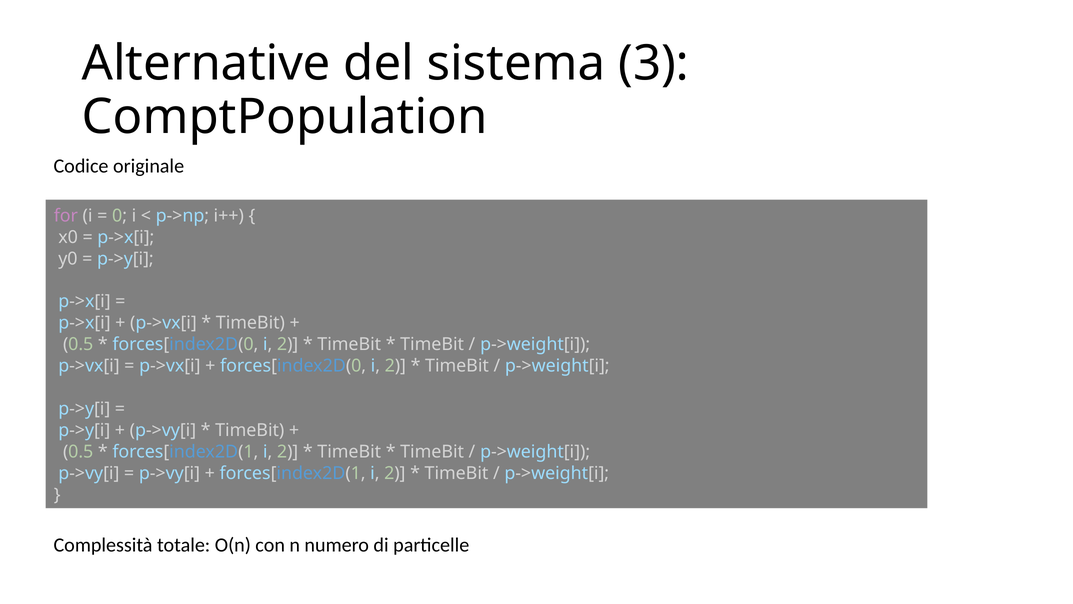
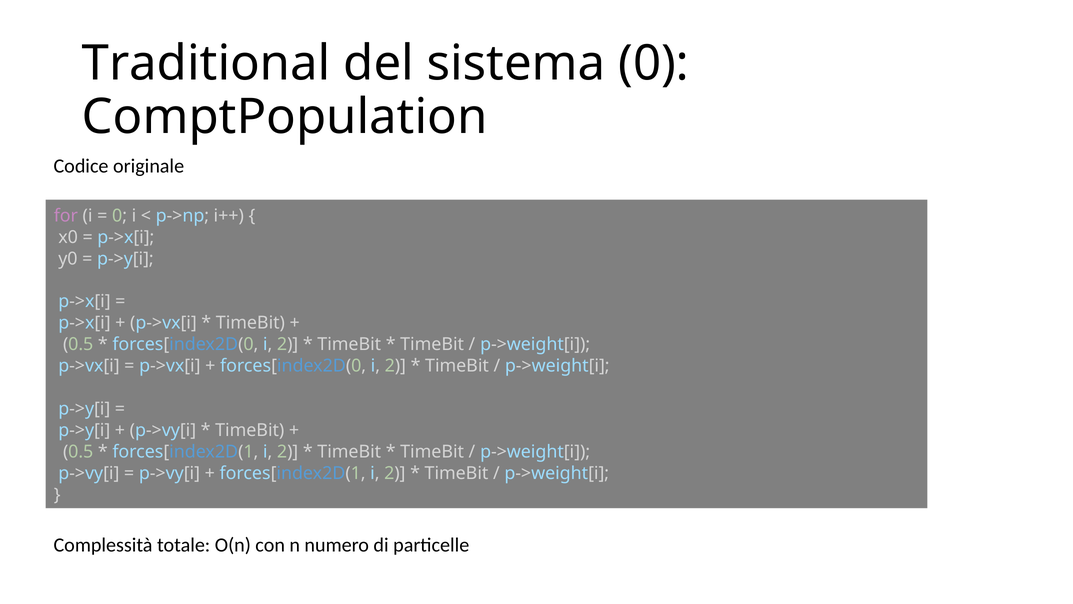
Alternative: Alternative -> Traditional
sistema 3: 3 -> 0
